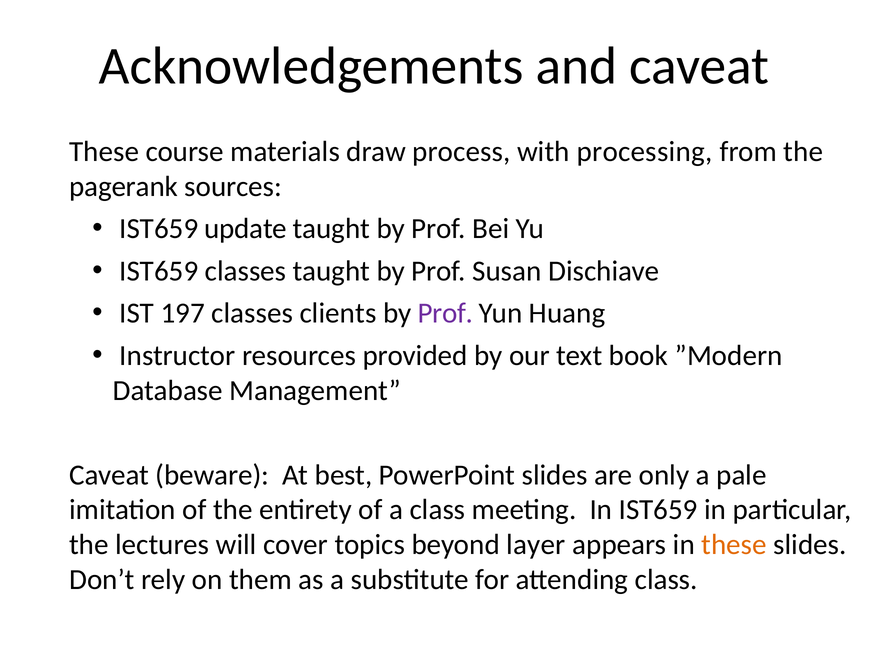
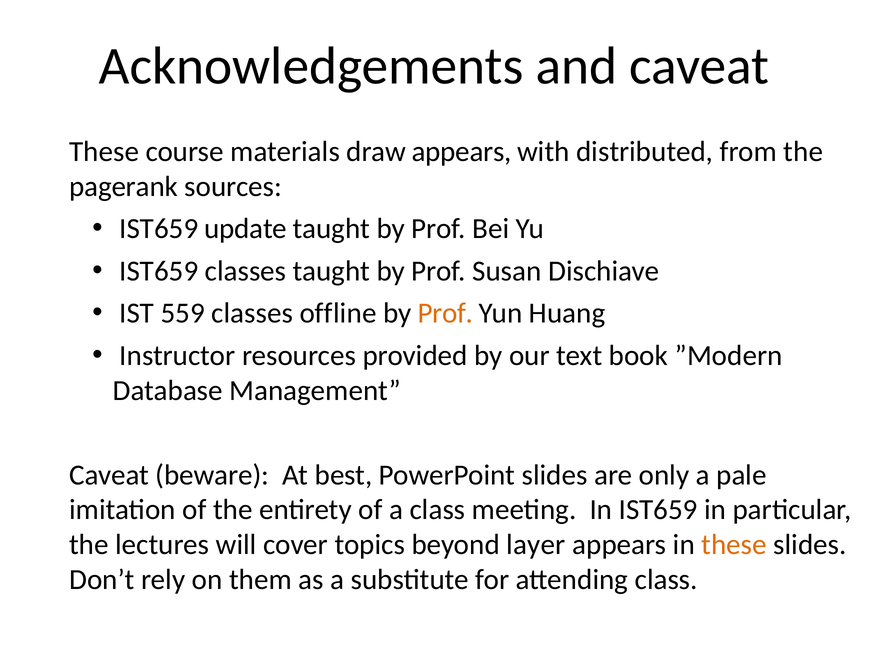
draw process: process -> appears
processing: processing -> distributed
197: 197 -> 559
clients: clients -> offline
Prof at (445, 313) colour: purple -> orange
